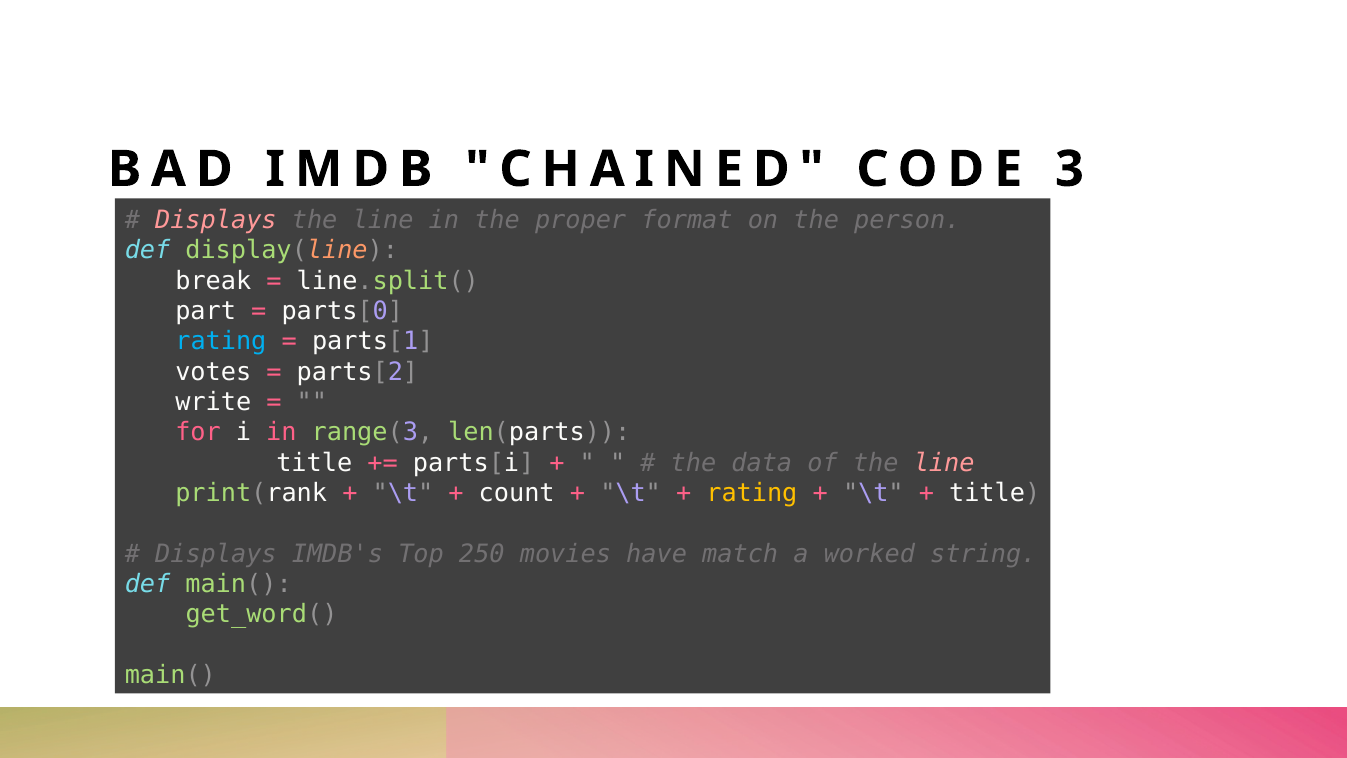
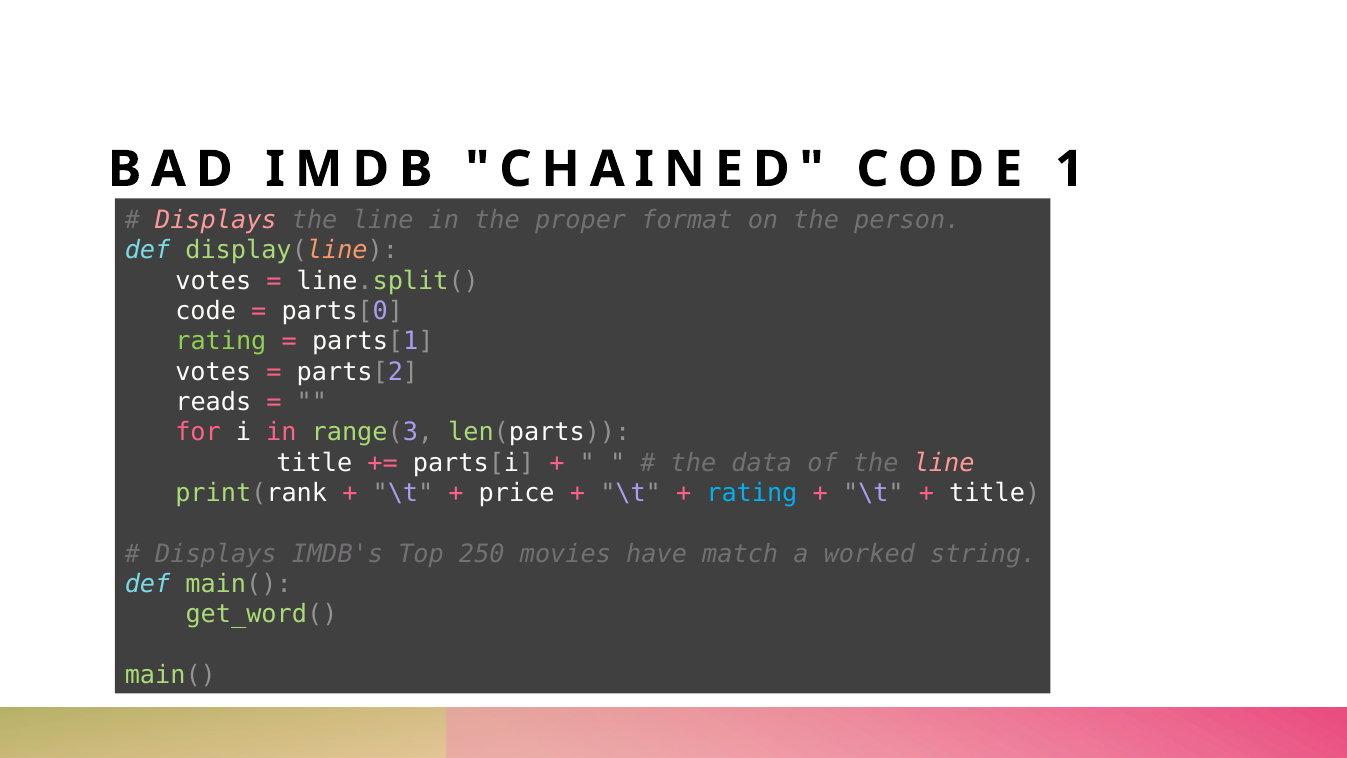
3: 3 -> 1
break at (213, 281): break -> votes
part at (206, 311): part -> code
rating at (221, 341) colour: light blue -> light green
write: write -> reads
count: count -> price
rating at (752, 493) colour: yellow -> light blue
